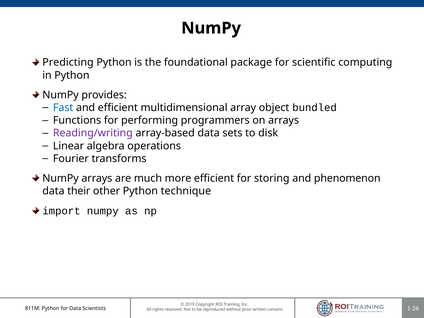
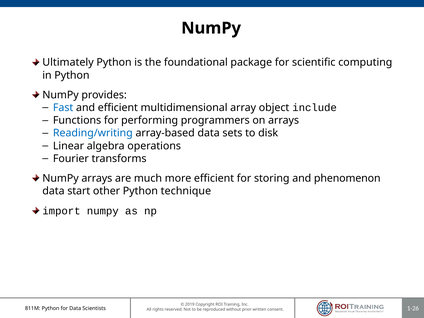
Predicting: Predicting -> Ultimately
bundled: bundled -> include
Reading/writing colour: purple -> blue
their: their -> start
